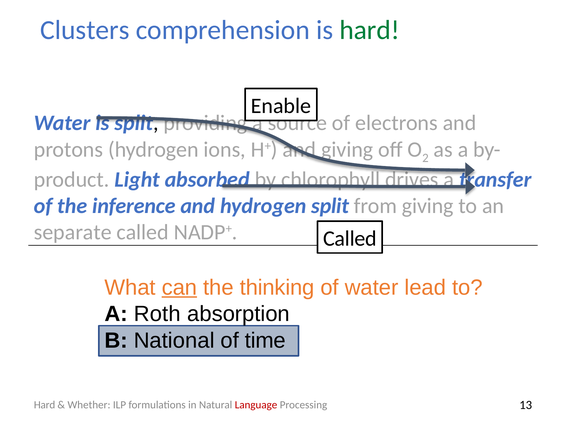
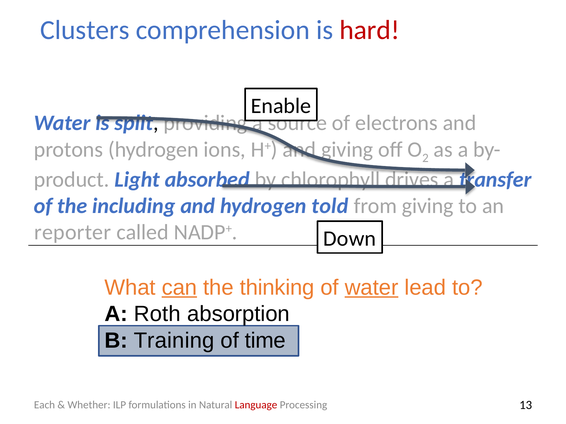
hard at (370, 30) colour: green -> red
inference: inference -> including
hydrogen split: split -> told
separate: separate -> reporter
Called at (350, 239): Called -> Down
water at (372, 288) underline: none -> present
National: National -> Training
Hard at (45, 405): Hard -> Each
